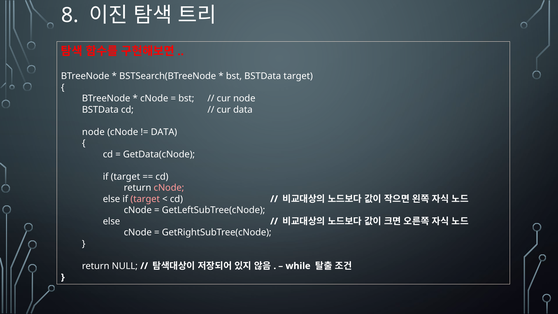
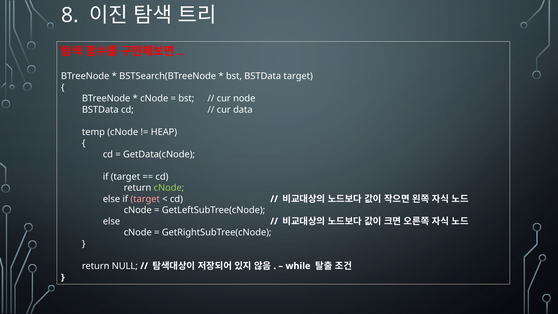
node at (93, 132): node -> temp
DATA at (164, 132): DATA -> HEAP
cNode at (169, 188) colour: pink -> light green
